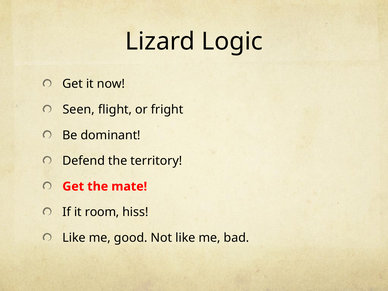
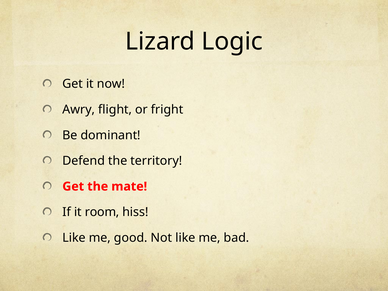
Seen: Seen -> Awry
